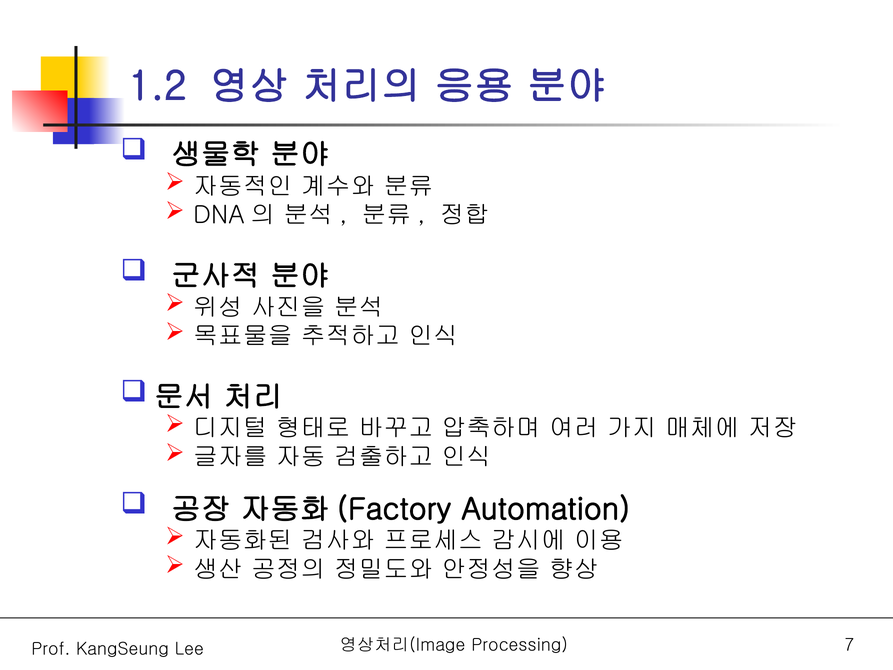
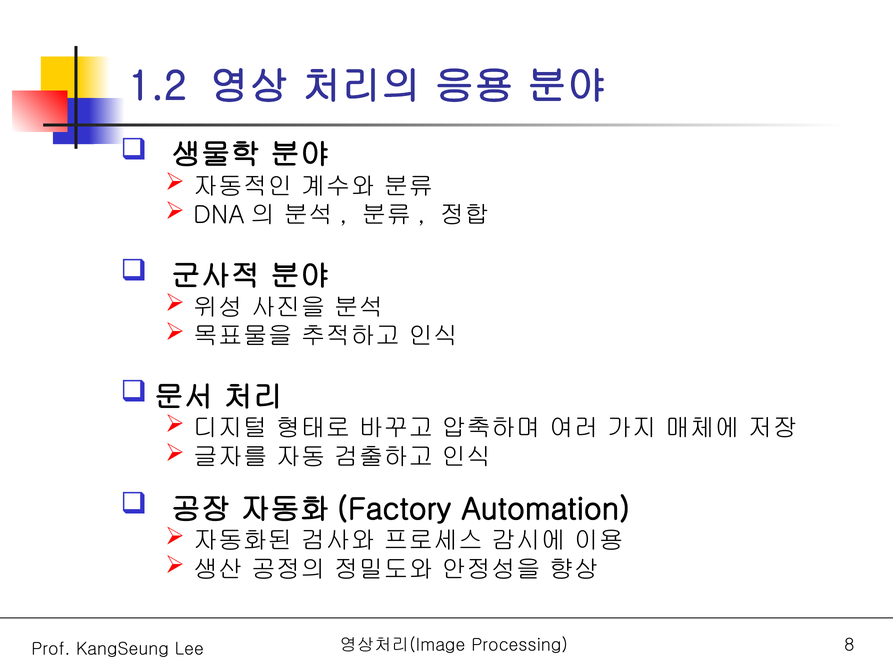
7: 7 -> 8
